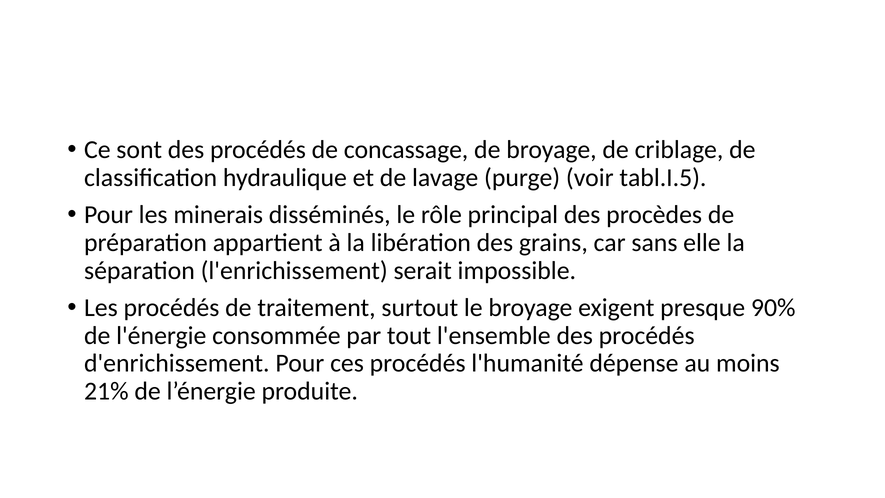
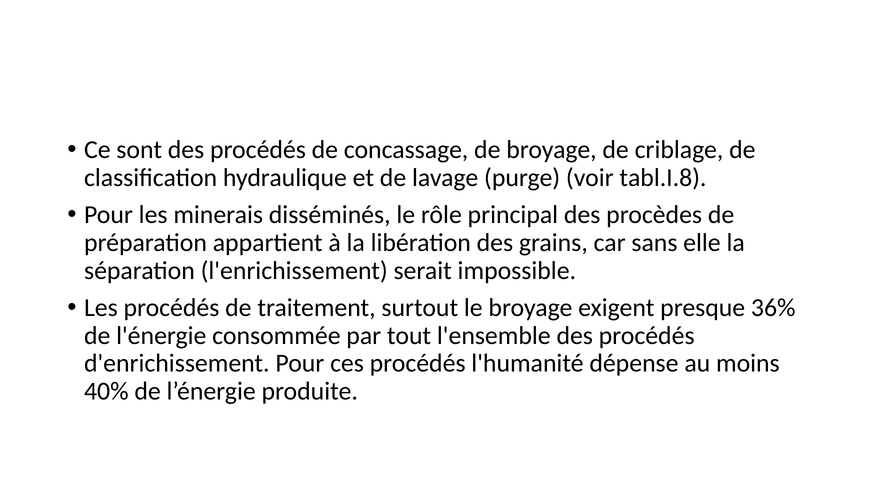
tabl.I.5: tabl.I.5 -> tabl.I.8
90%: 90% -> 36%
21%: 21% -> 40%
